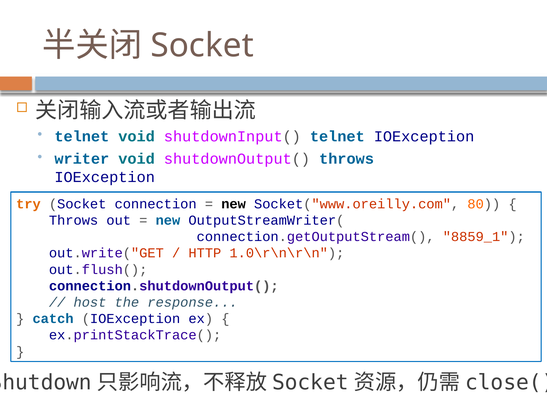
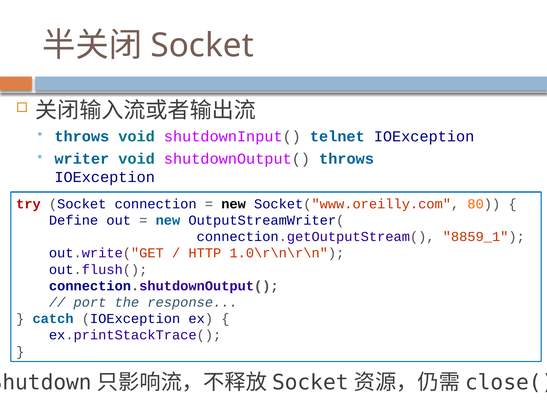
telnet at (82, 137): telnet -> throws
try colour: orange -> red
Throws at (74, 220): Throws -> Define
host: host -> port
